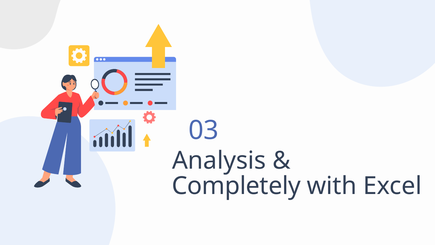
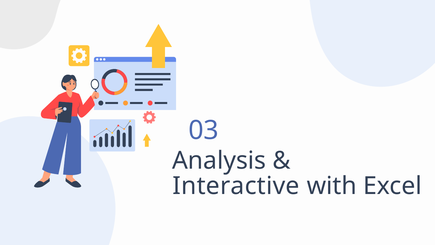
Completely: Completely -> Interactive
